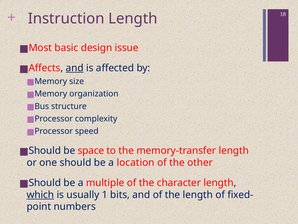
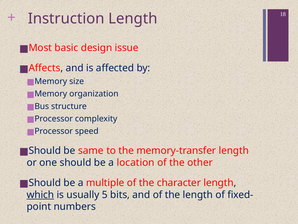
and at (75, 68) underline: present -> none
space: space -> same
1: 1 -> 5
